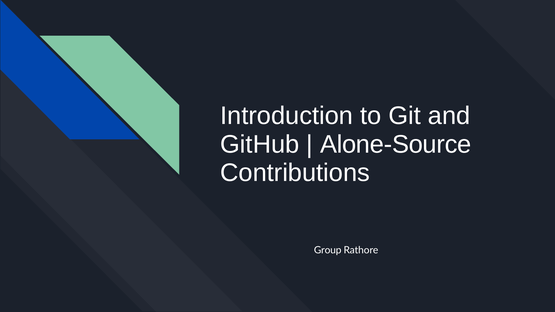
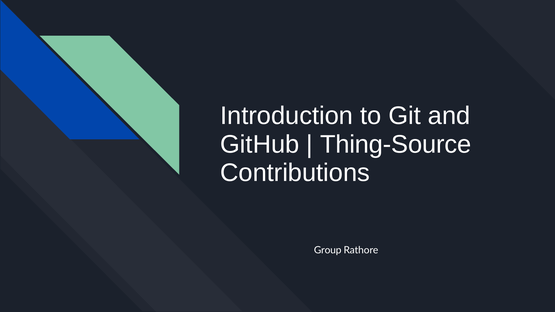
Alone-Source: Alone-Source -> Thing-Source
